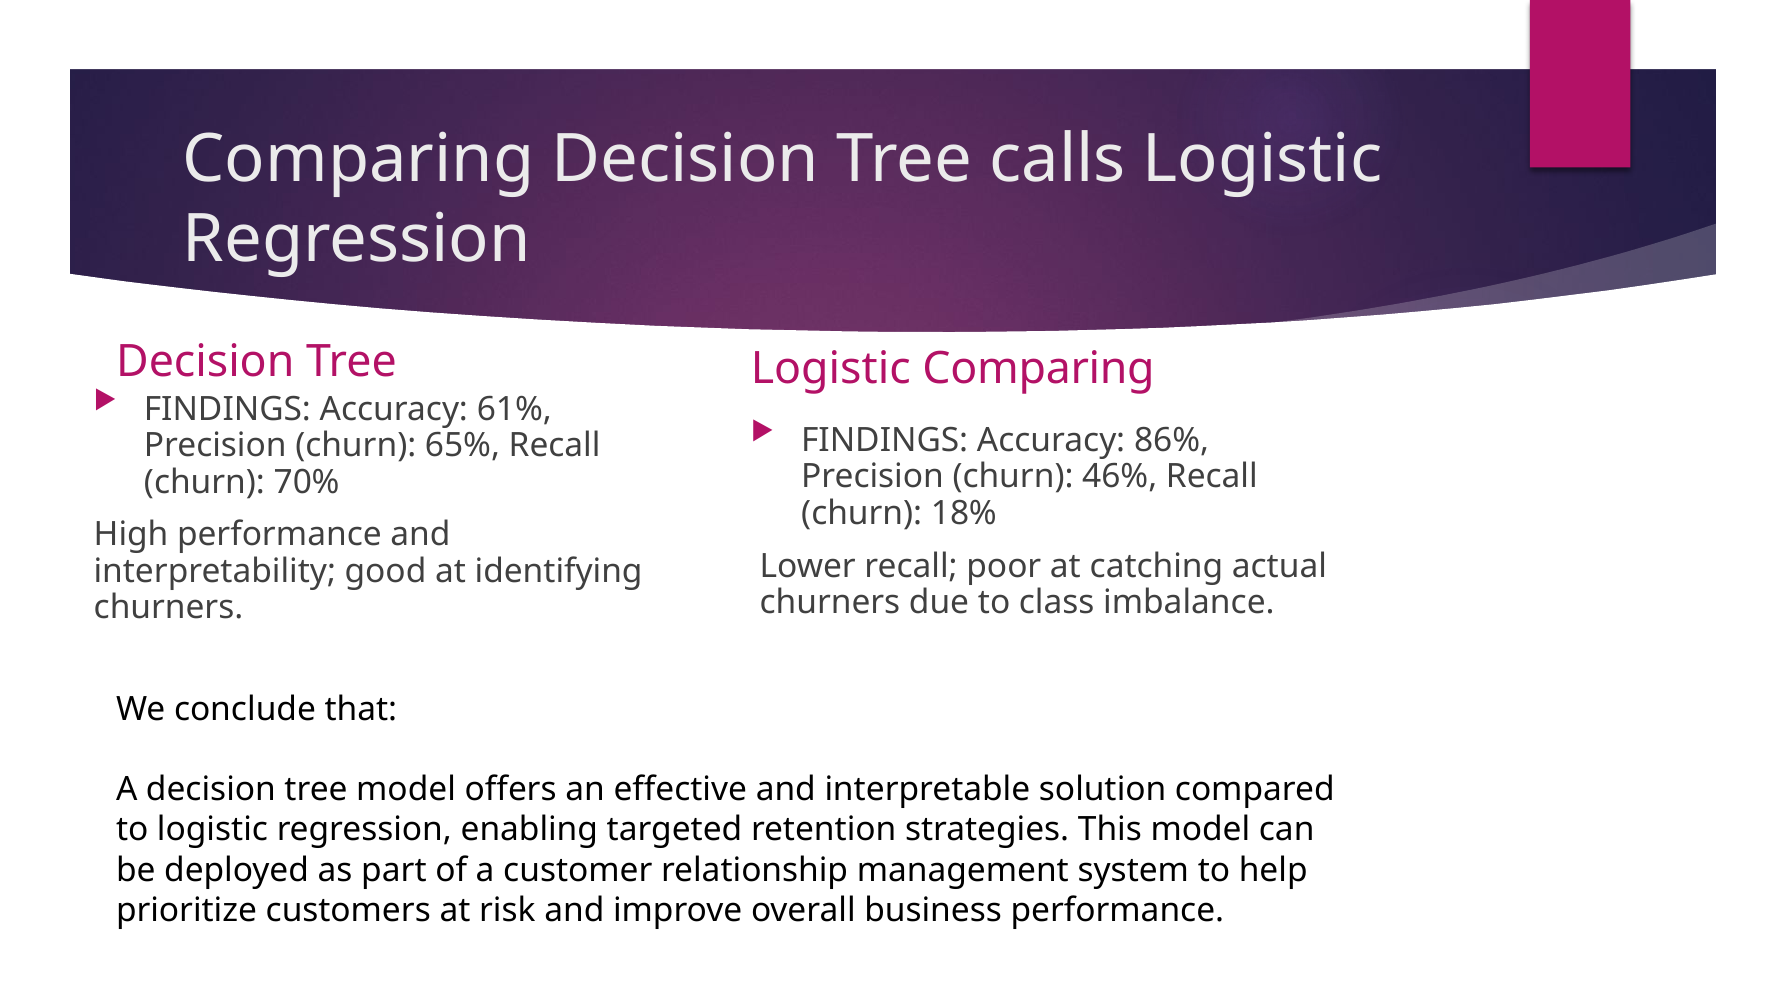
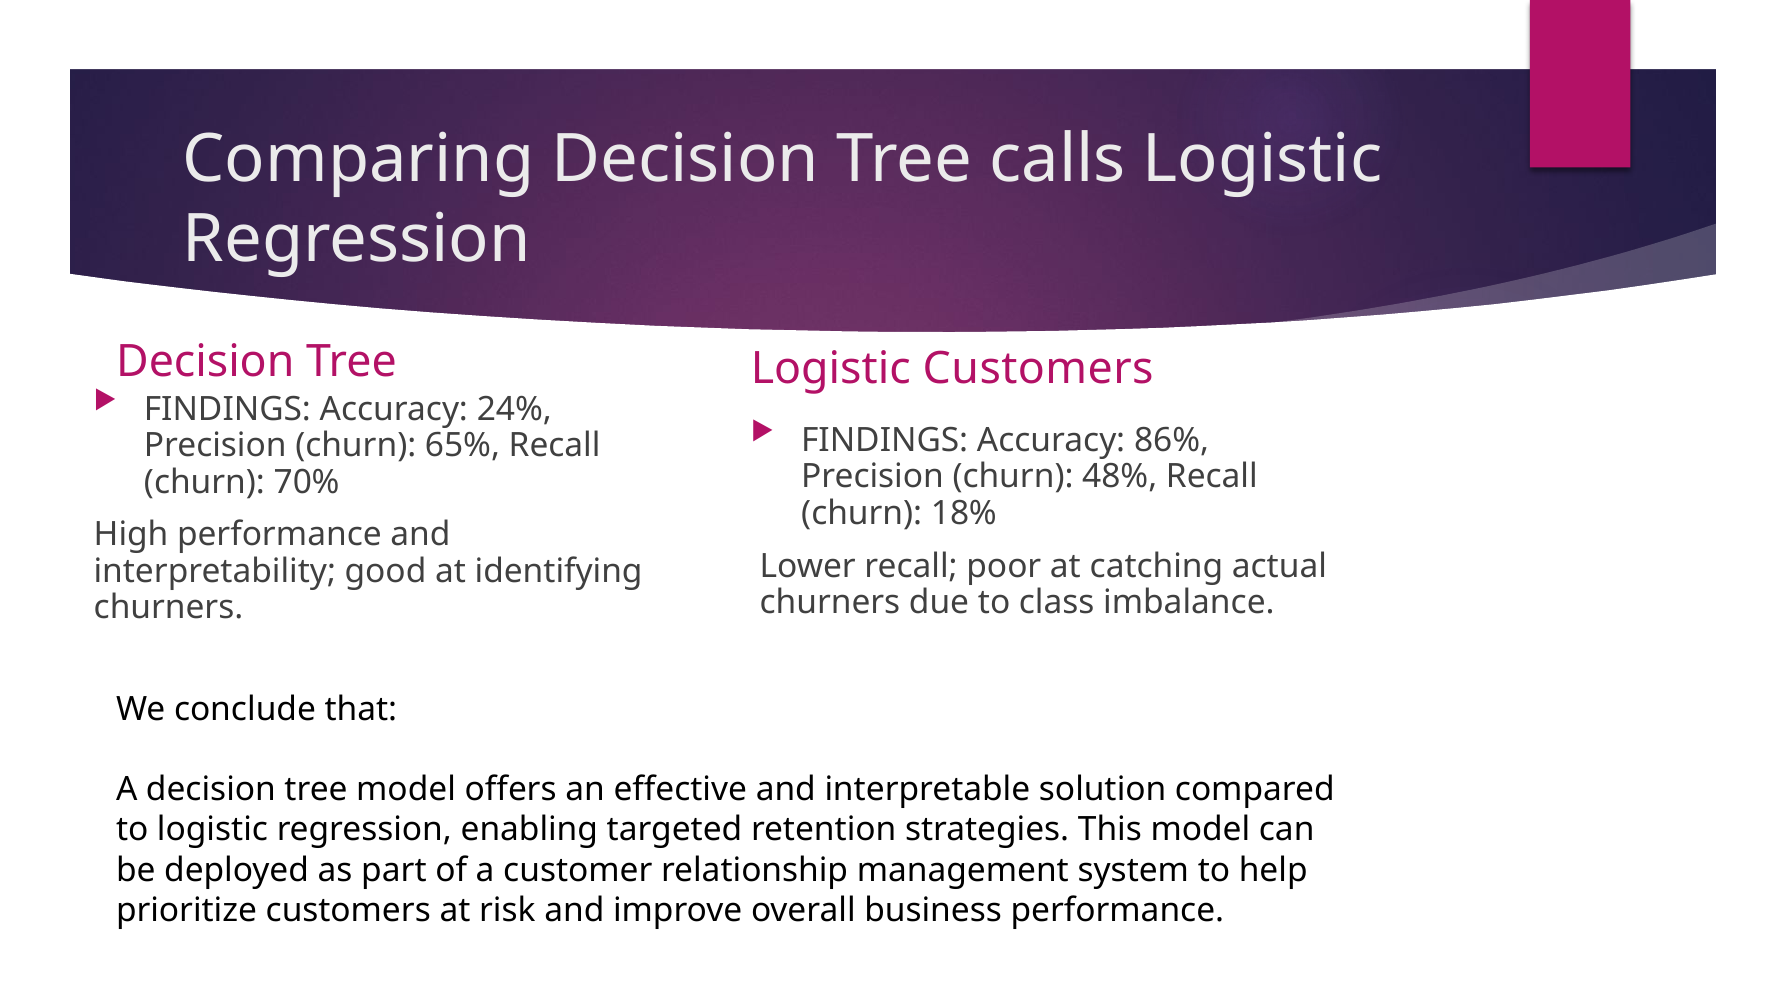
Logistic Comparing: Comparing -> Customers
61%: 61% -> 24%
46%: 46% -> 48%
